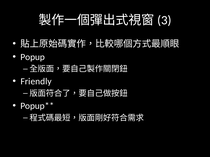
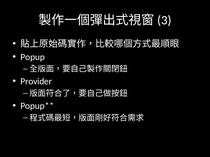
Friendly: Friendly -> Provider
